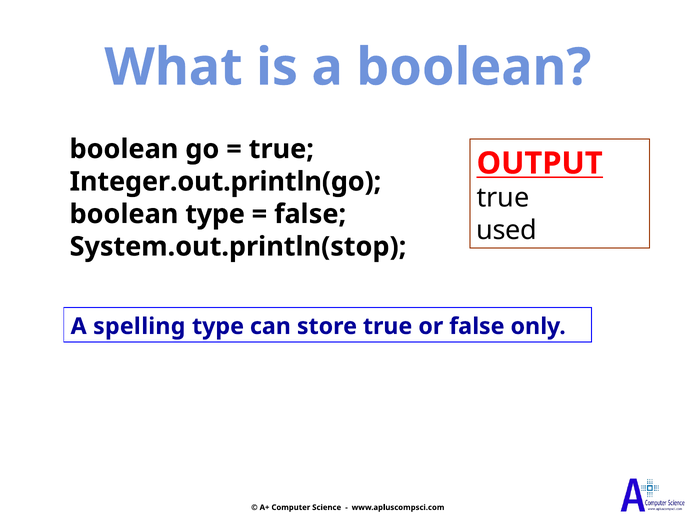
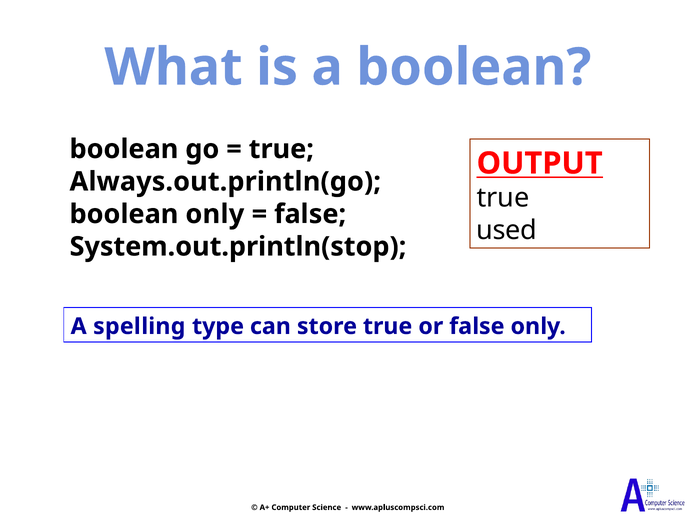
Integer.out.println(go: Integer.out.println(go -> Always.out.println(go
boolean type: type -> only
